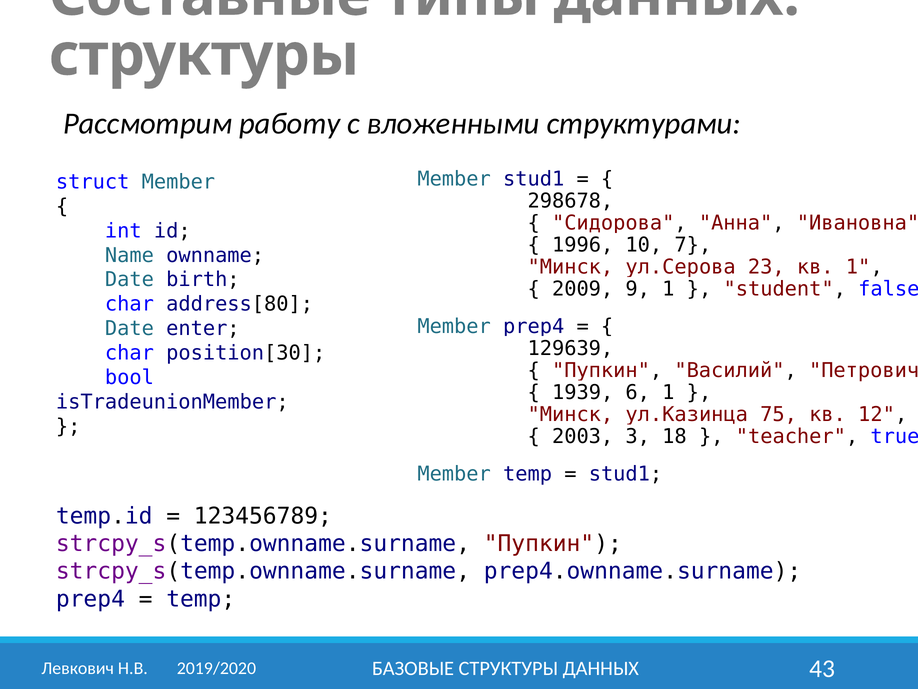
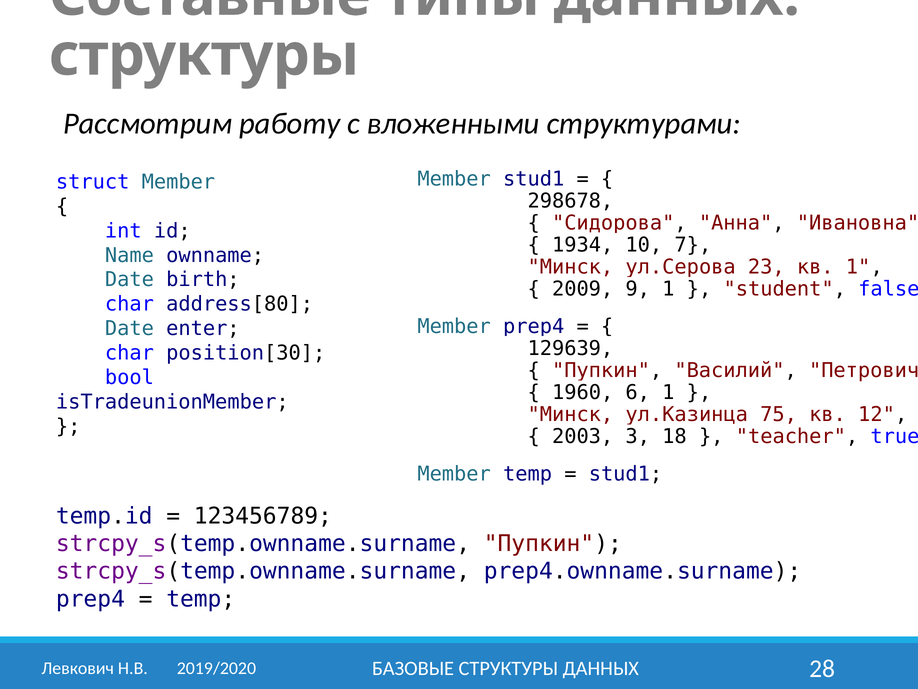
1996: 1996 -> 1934
1939: 1939 -> 1960
43: 43 -> 28
